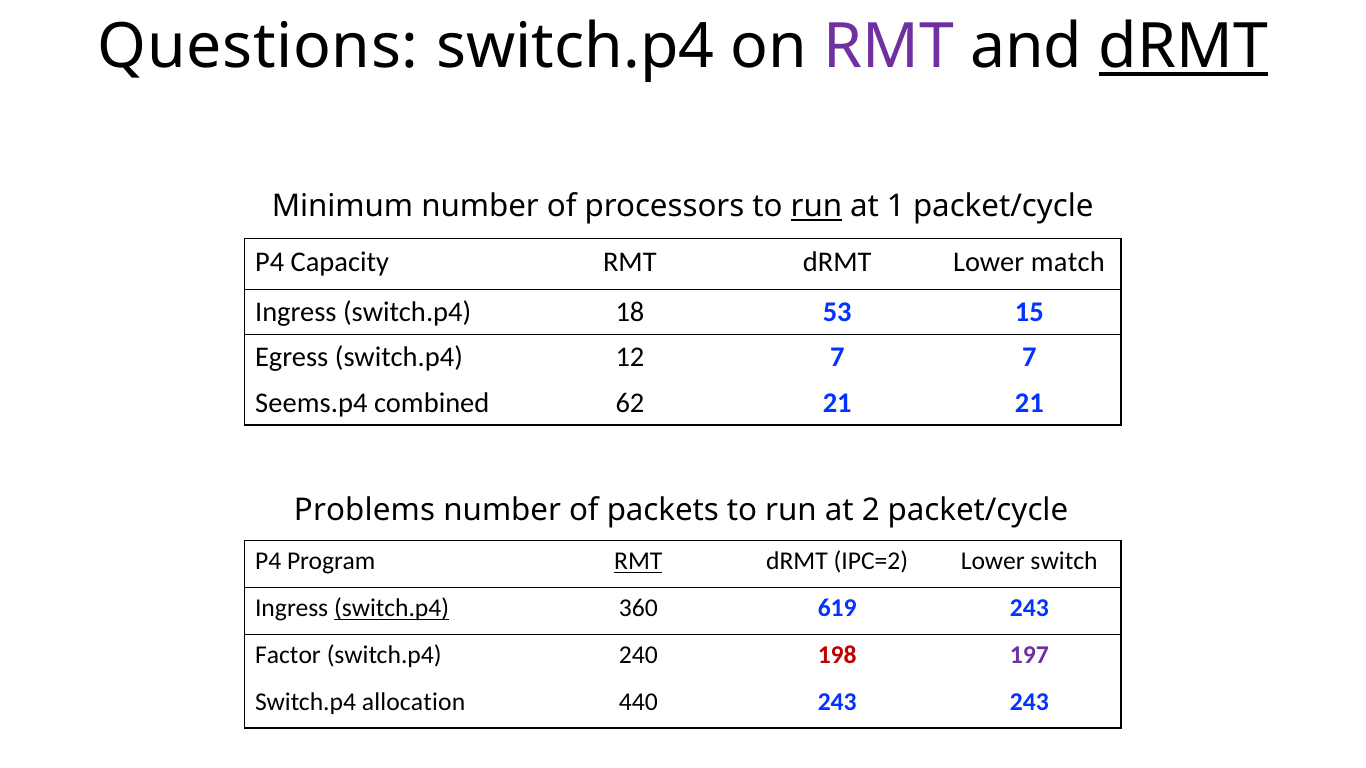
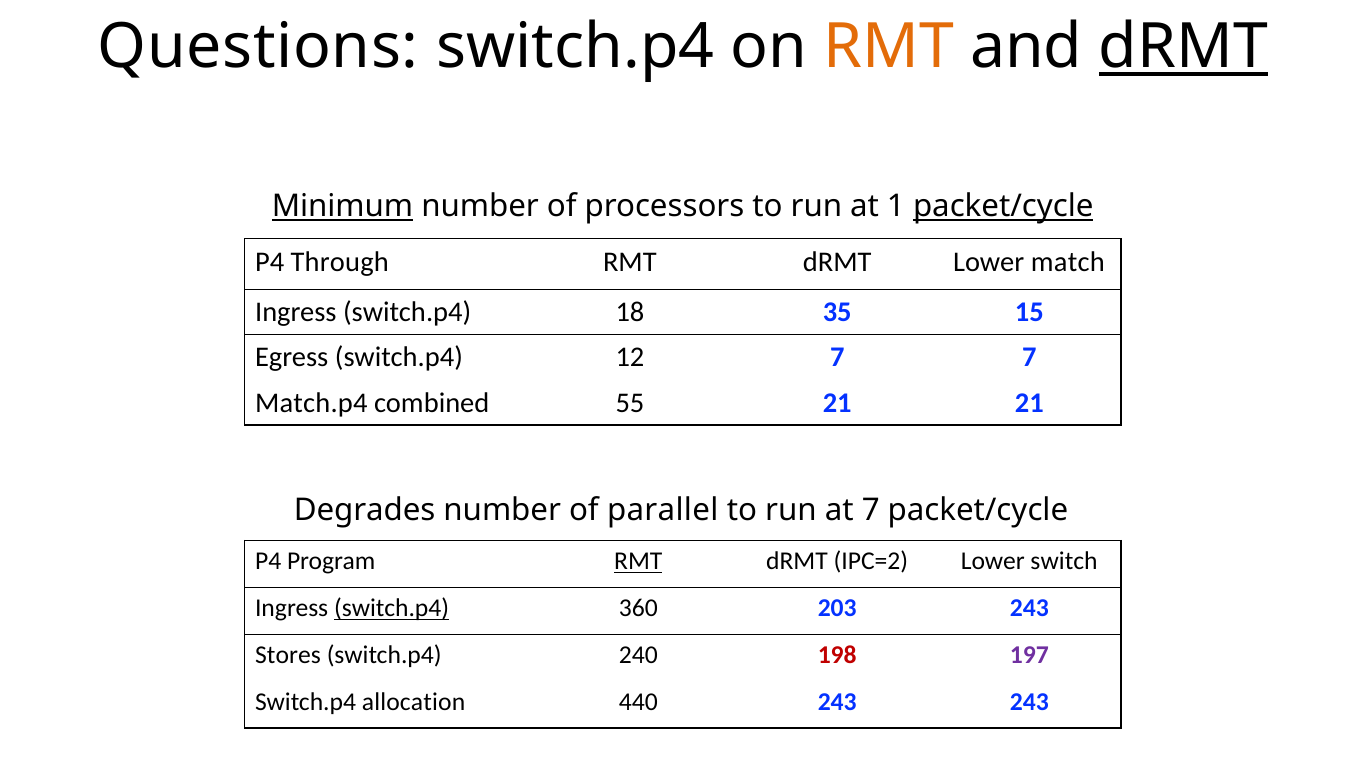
RMT at (889, 47) colour: purple -> orange
Minimum underline: none -> present
run at (816, 206) underline: present -> none
packet/cycle at (1003, 206) underline: none -> present
Capacity: Capacity -> Through
53: 53 -> 35
Seems.p4: Seems.p4 -> Match.p4
62: 62 -> 55
Problems: Problems -> Degrades
packets: packets -> parallel
at 2: 2 -> 7
619: 619 -> 203
Factor: Factor -> Stores
